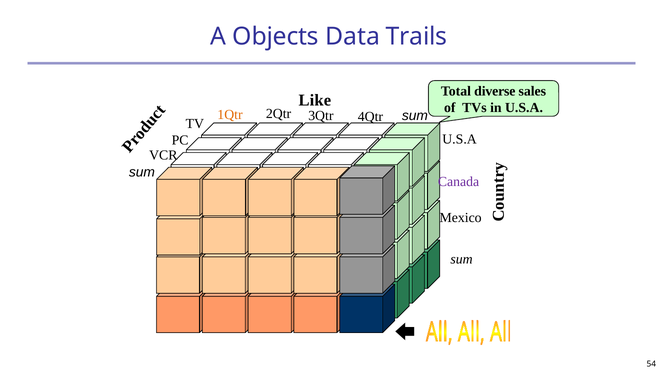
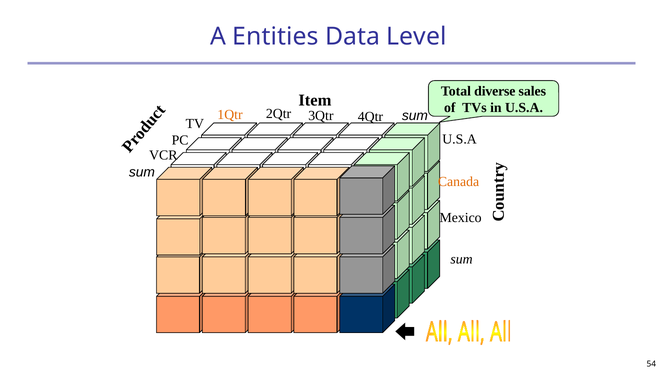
Objects: Objects -> Entities
Trails: Trails -> Level
Like: Like -> Item
Canada colour: purple -> orange
